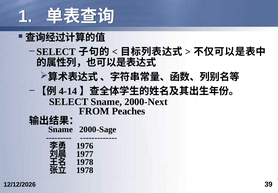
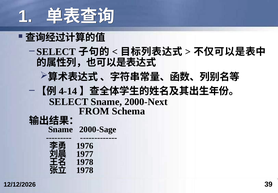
Peaches: Peaches -> Schema
